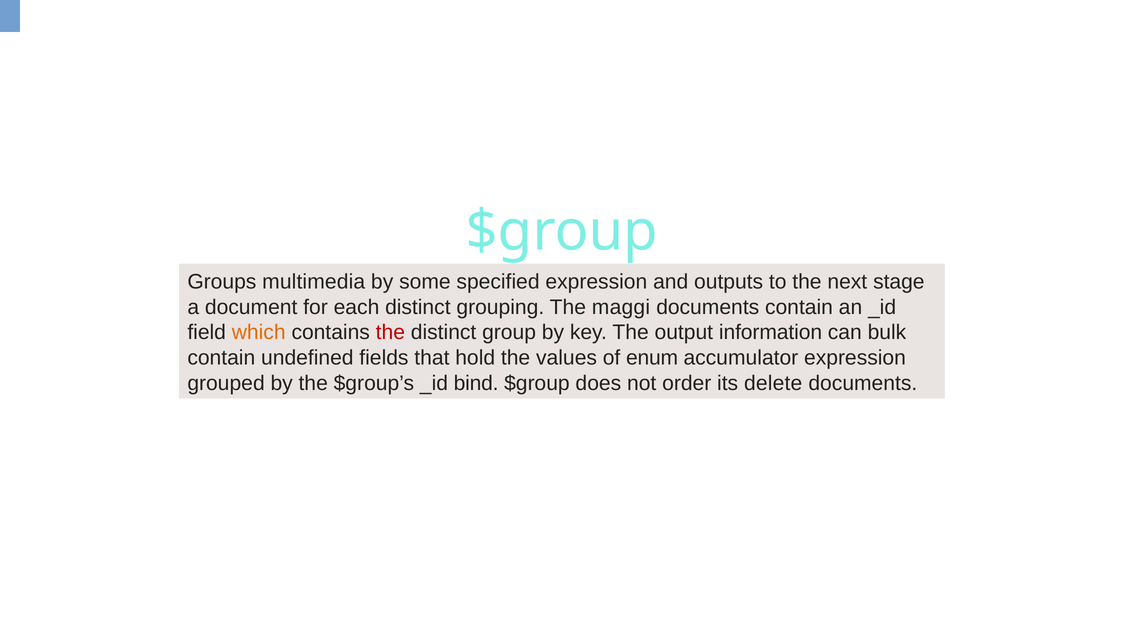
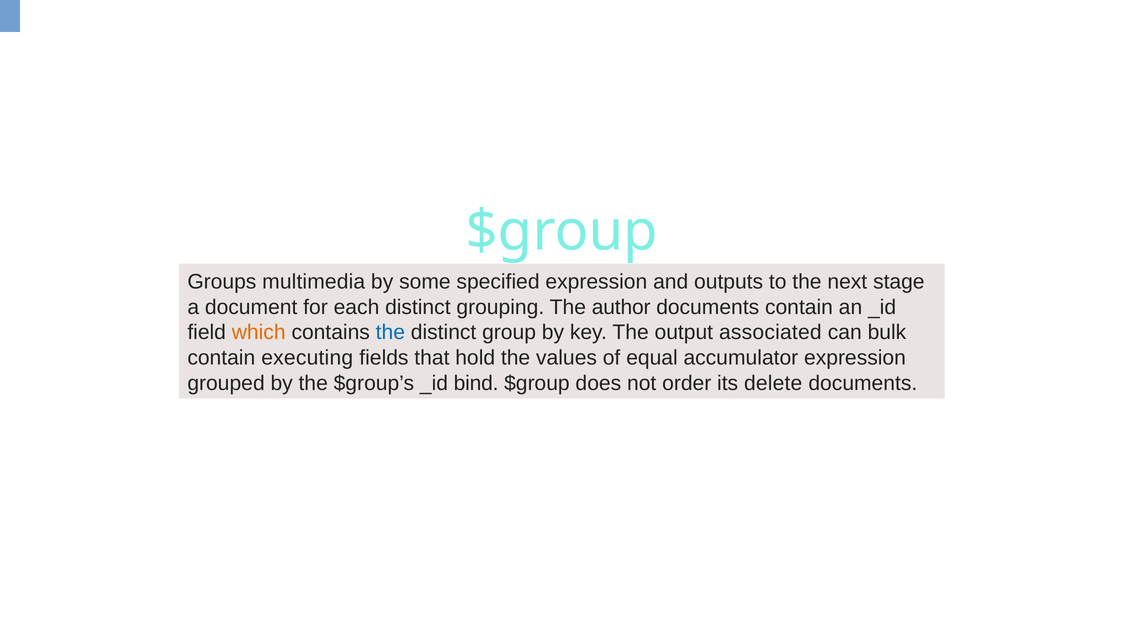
maggi: maggi -> author
the at (390, 333) colour: red -> blue
information: information -> associated
undefined: undefined -> executing
enum: enum -> equal
